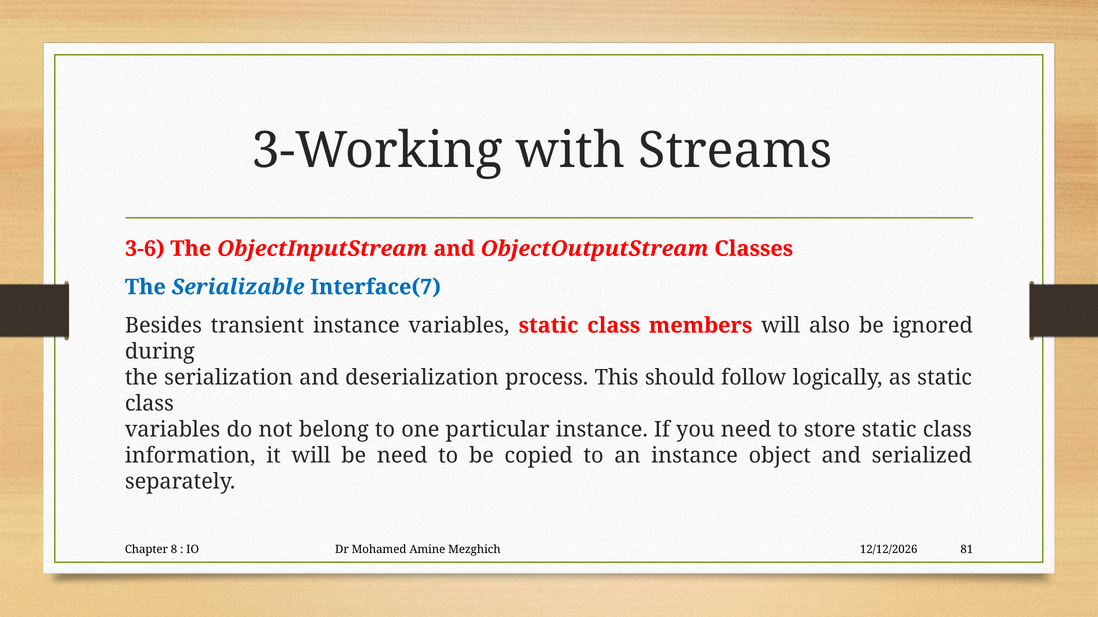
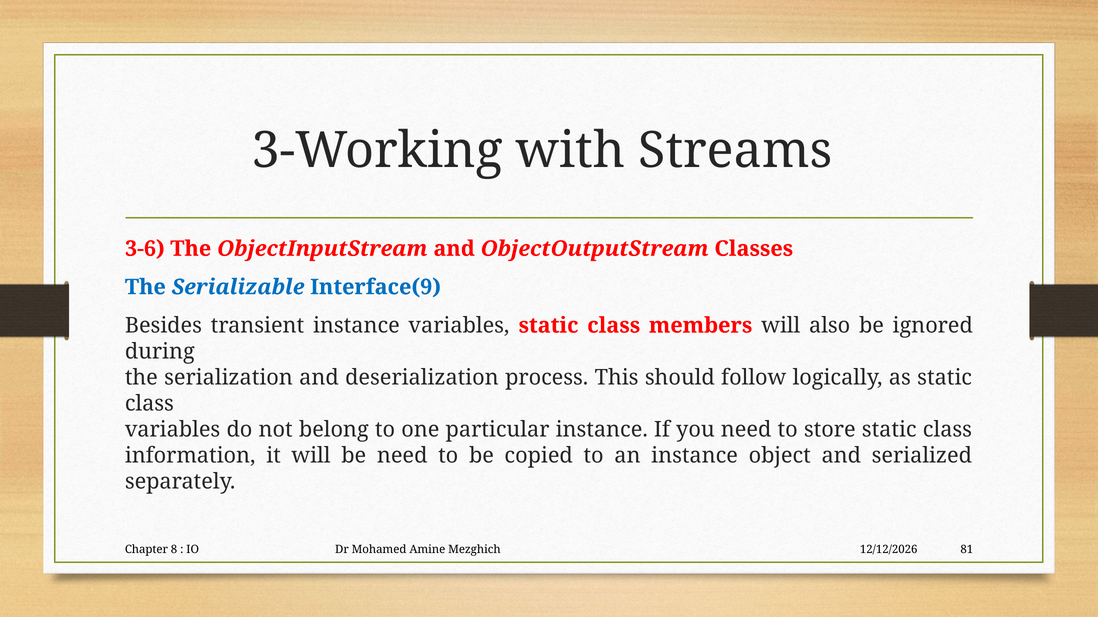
Interface(7: Interface(7 -> Interface(9
